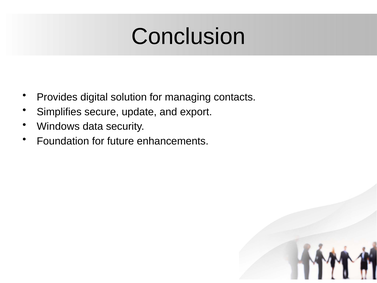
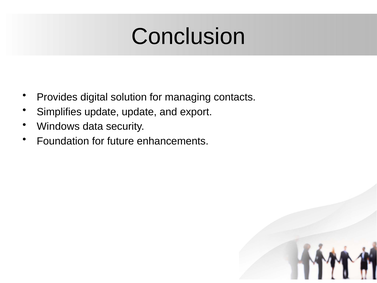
Simplifies secure: secure -> update
